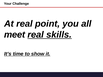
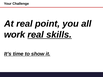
meet: meet -> work
